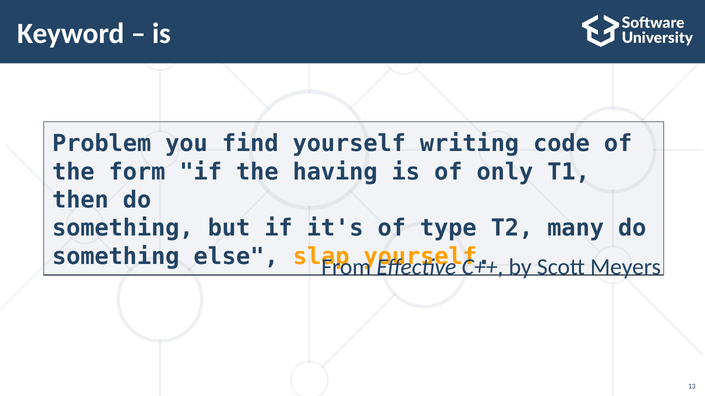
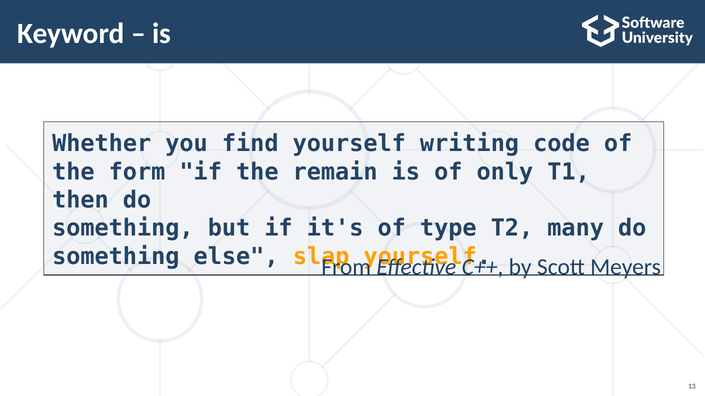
Problem: Problem -> Whether
having: having -> remain
